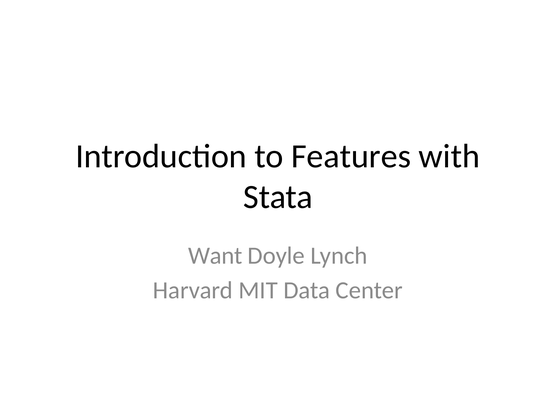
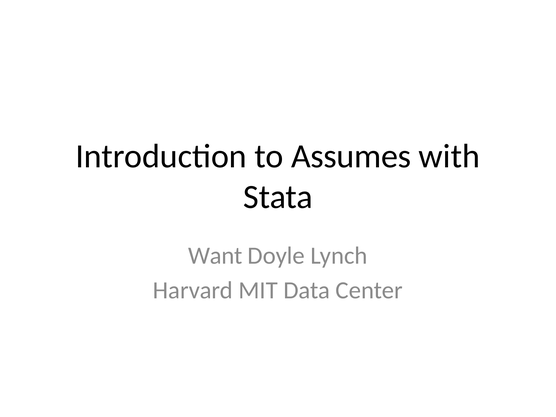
Features: Features -> Assumes
